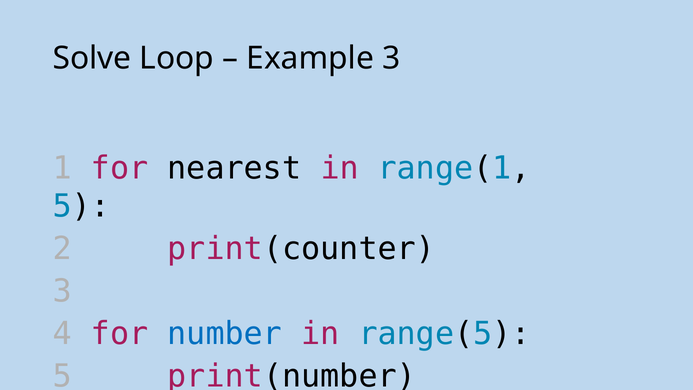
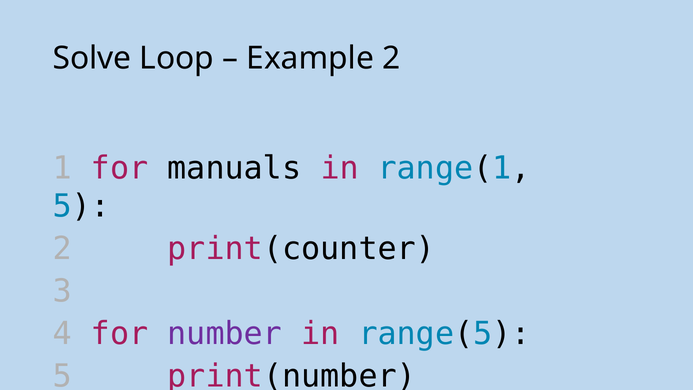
Example 3: 3 -> 2
nearest: nearest -> manuals
number colour: blue -> purple
